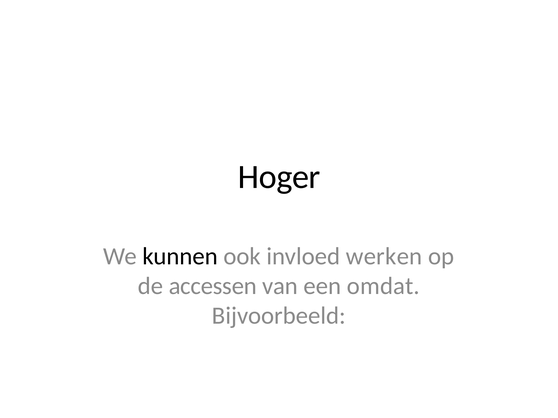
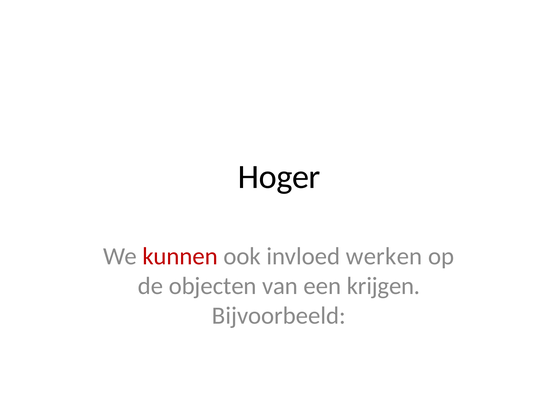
kunnen colour: black -> red
accessen: accessen -> objecten
omdat: omdat -> krijgen
